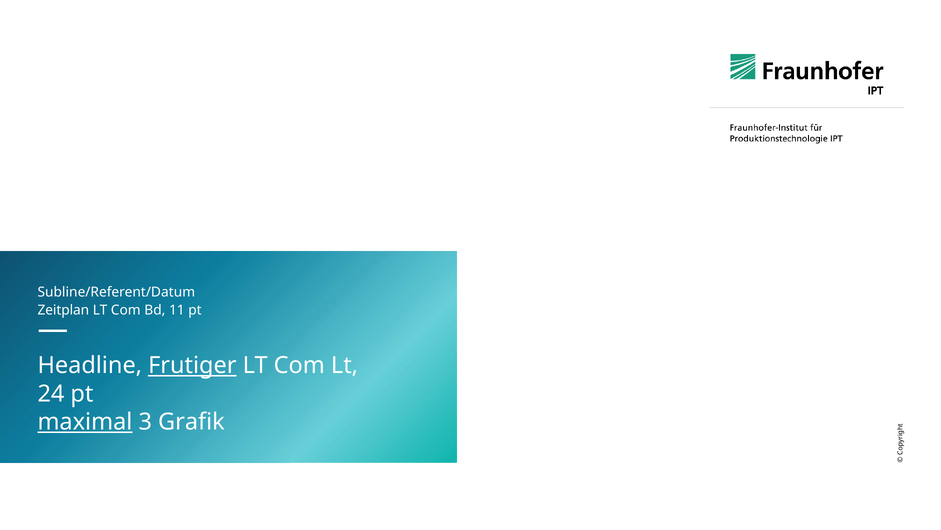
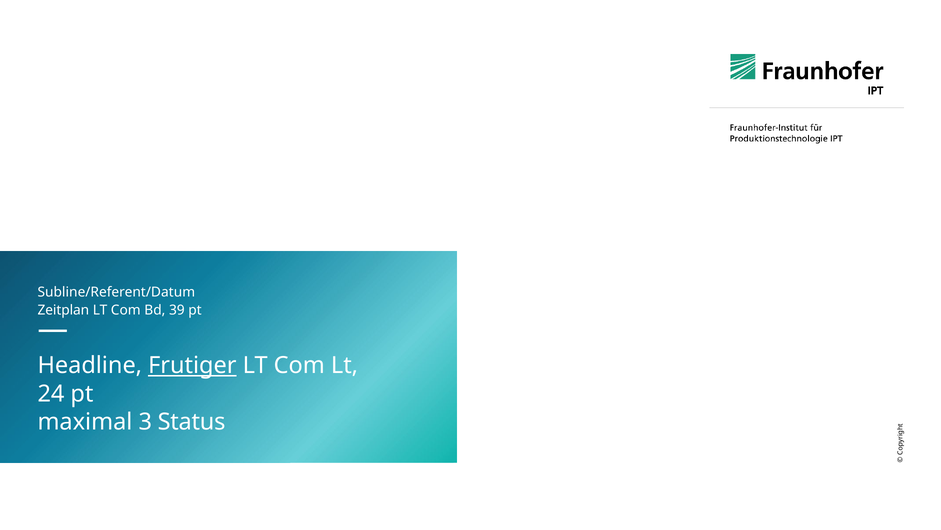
11: 11 -> 39
maximal underline: present -> none
Grafik: Grafik -> Status
